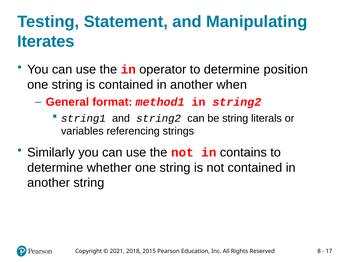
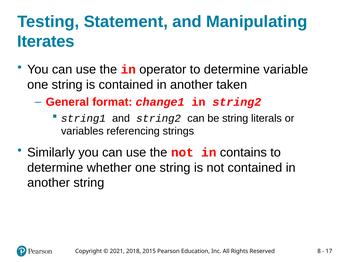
position: position -> variable
when: when -> taken
method1: method1 -> change1
